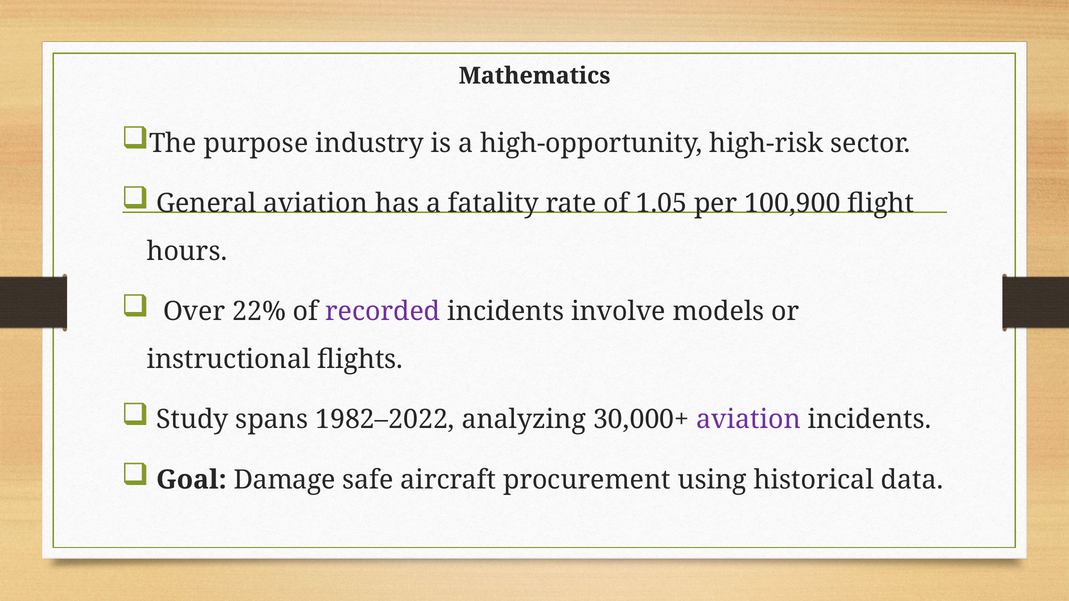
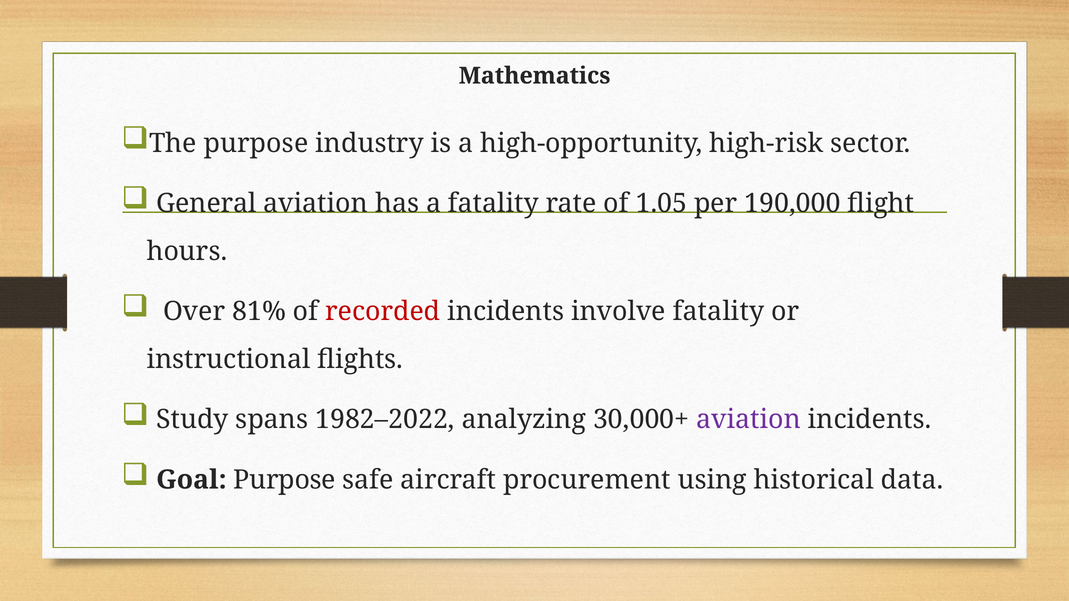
100,900: 100,900 -> 190,000
22%: 22% -> 81%
recorded colour: purple -> red
involve models: models -> fatality
Goal Damage: Damage -> Purpose
